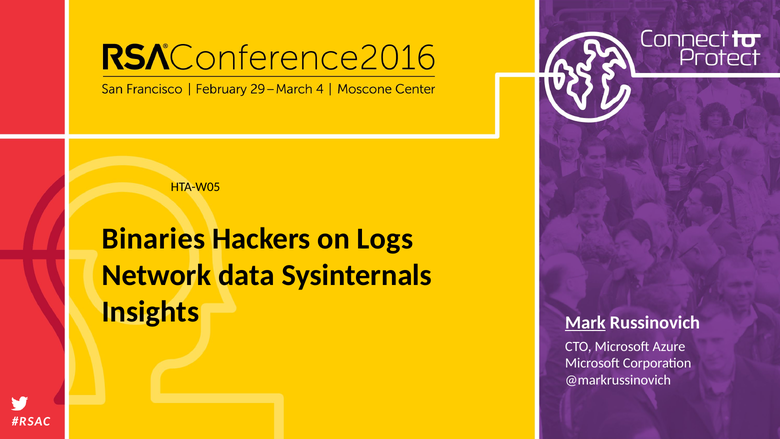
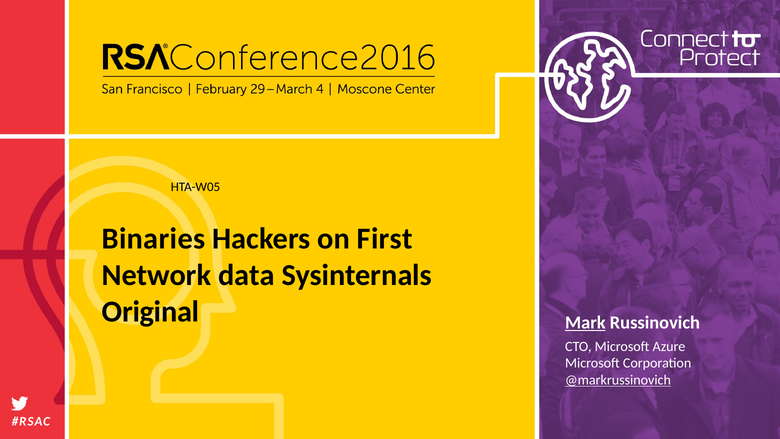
Logs: Logs -> First
Insights: Insights -> Original
@markrussinovich underline: none -> present
